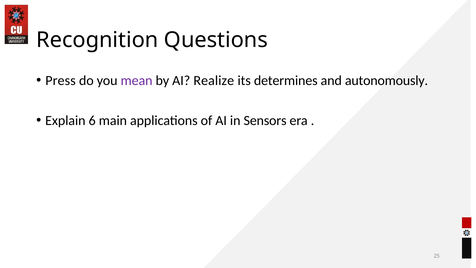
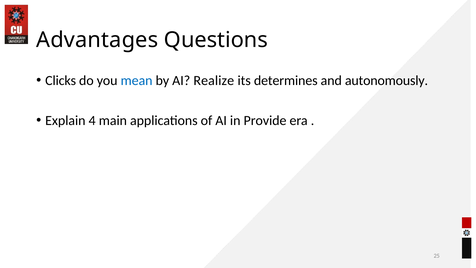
Recognition: Recognition -> Advantages
Press: Press -> Clicks
mean colour: purple -> blue
6: 6 -> 4
Sensors: Sensors -> Provide
